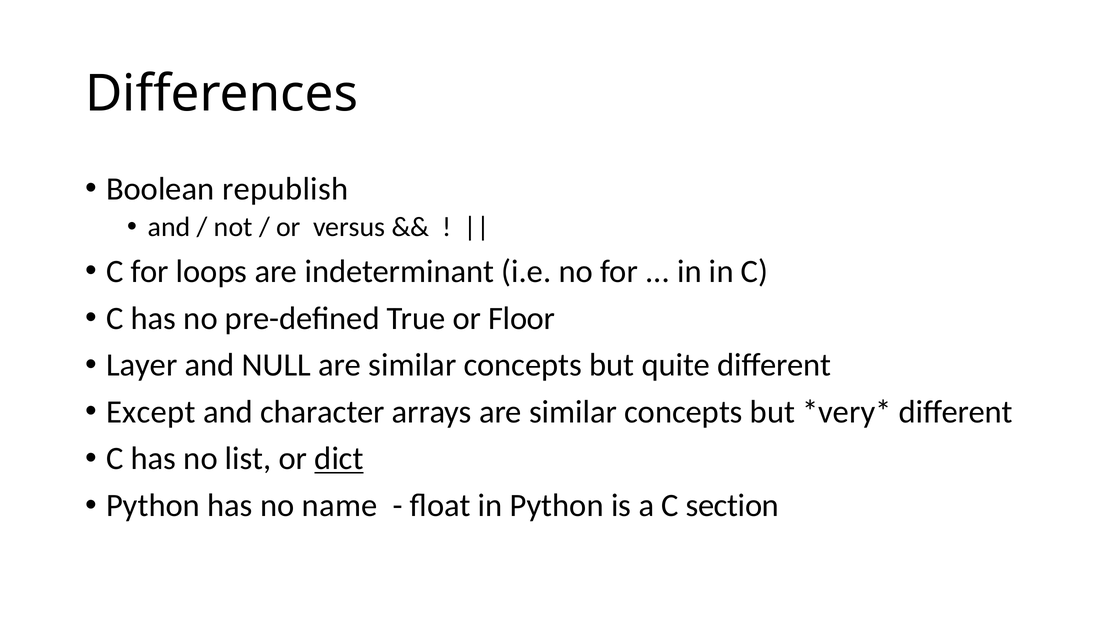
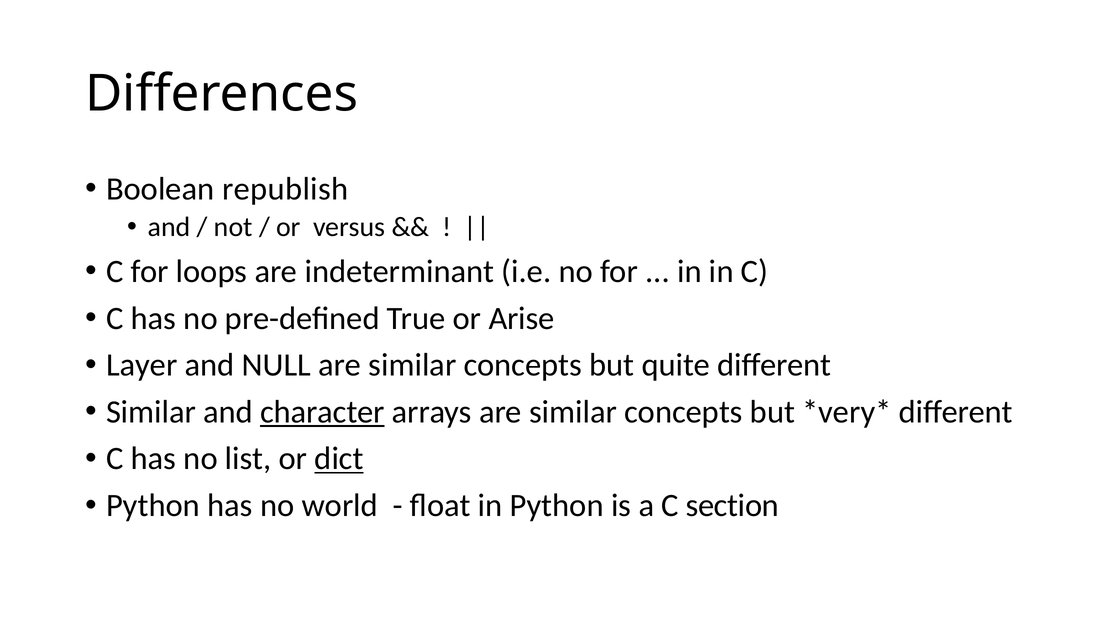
Floor: Floor -> Arise
Except at (151, 412): Except -> Similar
character underline: none -> present
name: name -> world
